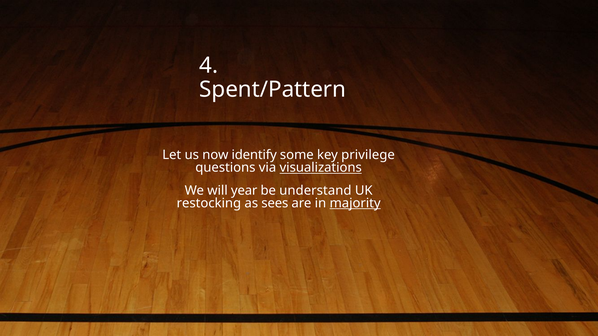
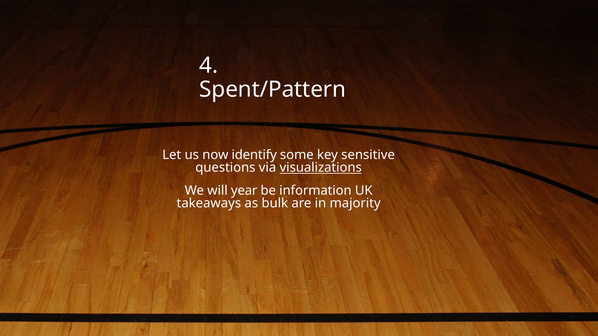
privilege: privilege -> sensitive
understand: understand -> information
restocking: restocking -> takeaways
sees: sees -> bulk
majority underline: present -> none
